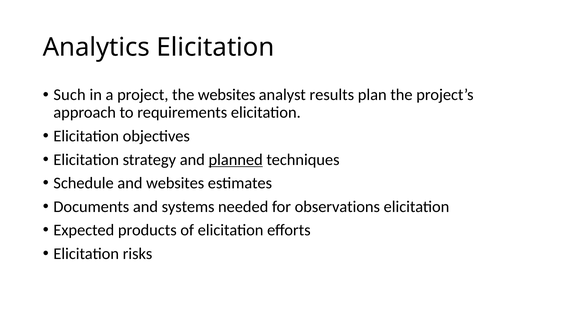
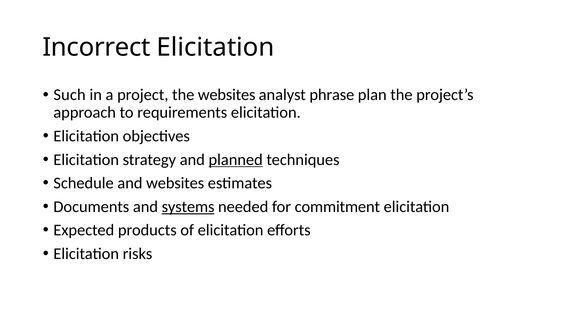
Analytics: Analytics -> Incorrect
results: results -> phrase
systems underline: none -> present
observations: observations -> commitment
